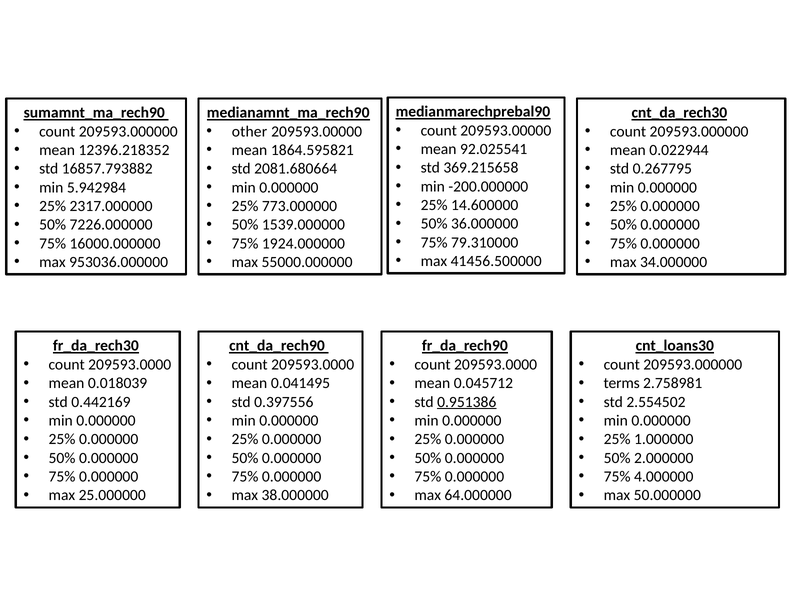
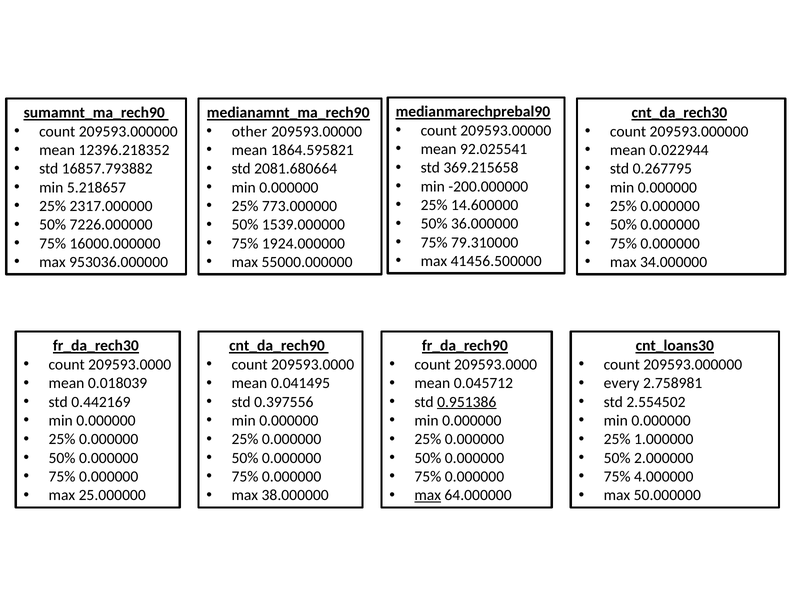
5.942984: 5.942984 -> 5.218657
terms: terms -> every
max at (428, 496) underline: none -> present
